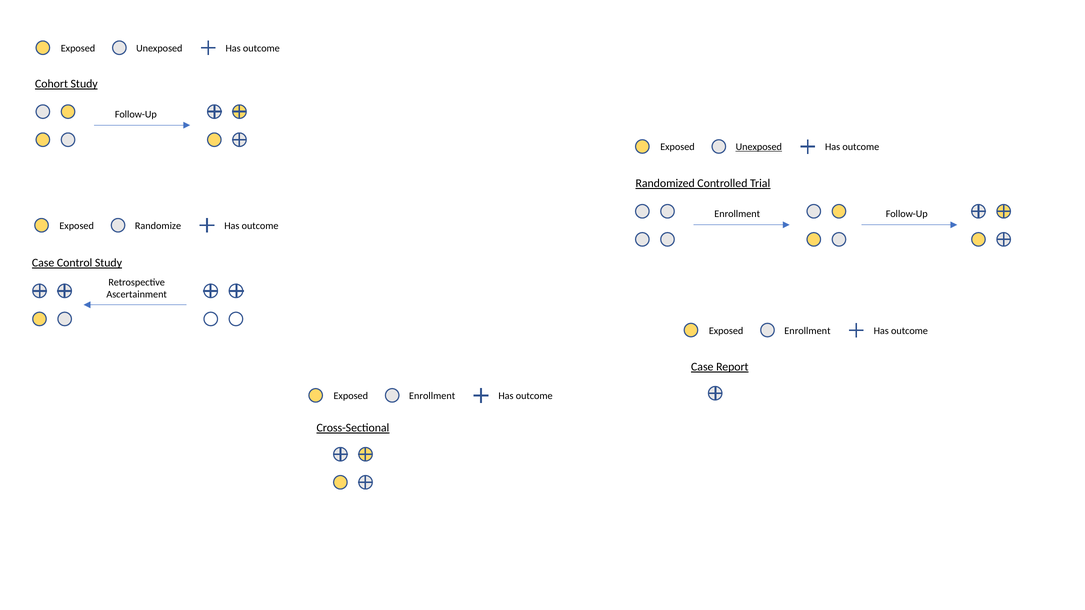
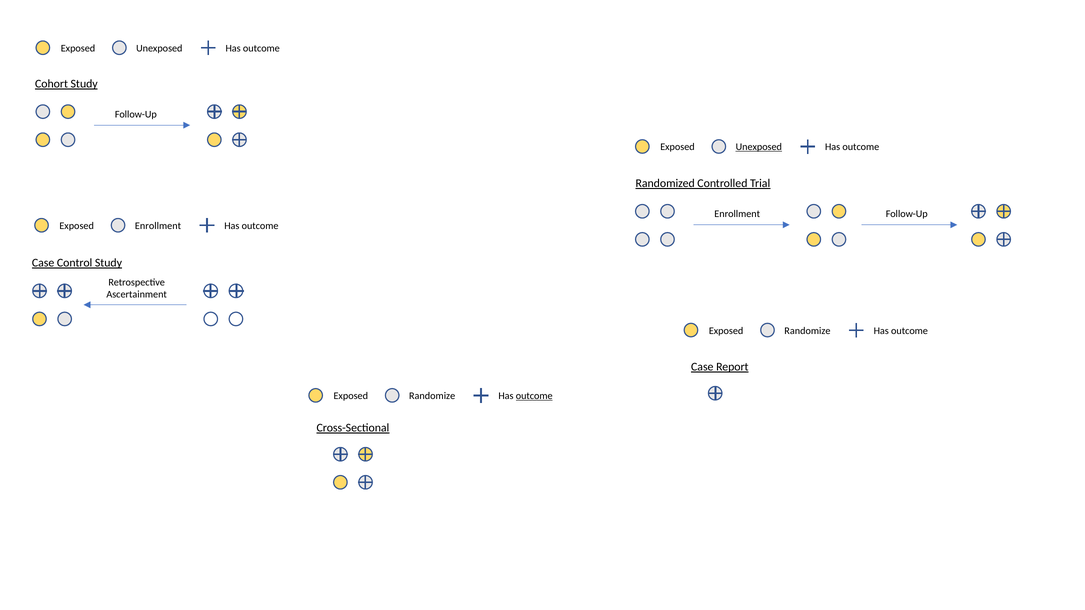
Exposed Randomize: Randomize -> Enrollment
Enrollment at (807, 331): Enrollment -> Randomize
Enrollment at (432, 396): Enrollment -> Randomize
outcome at (534, 396) underline: none -> present
